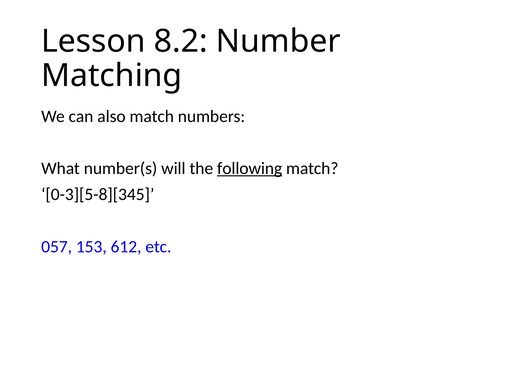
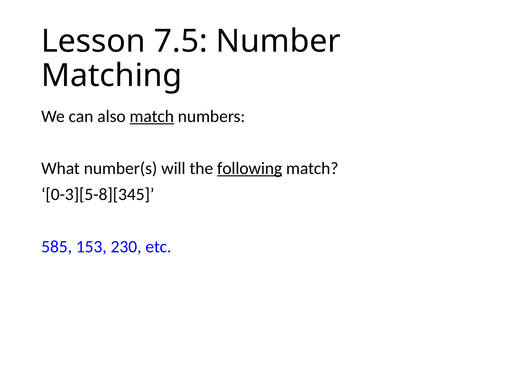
8.2: 8.2 -> 7.5
match at (152, 116) underline: none -> present
057: 057 -> 585
612: 612 -> 230
